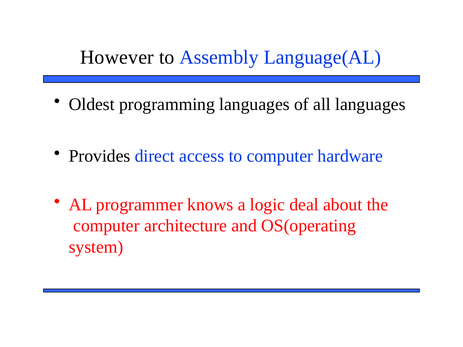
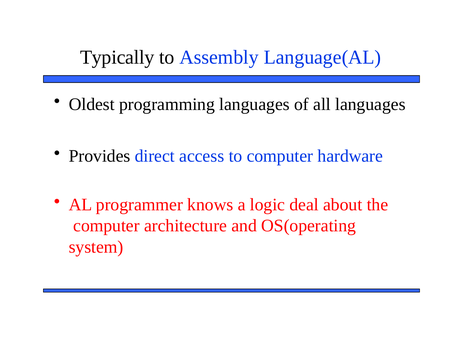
However: However -> Typically
